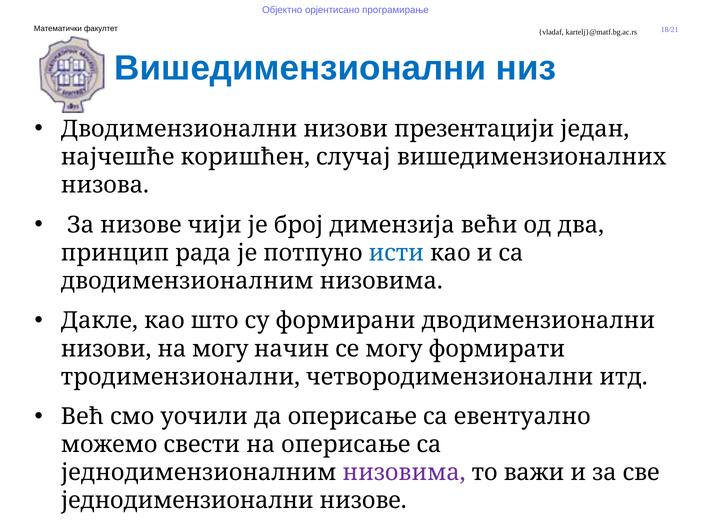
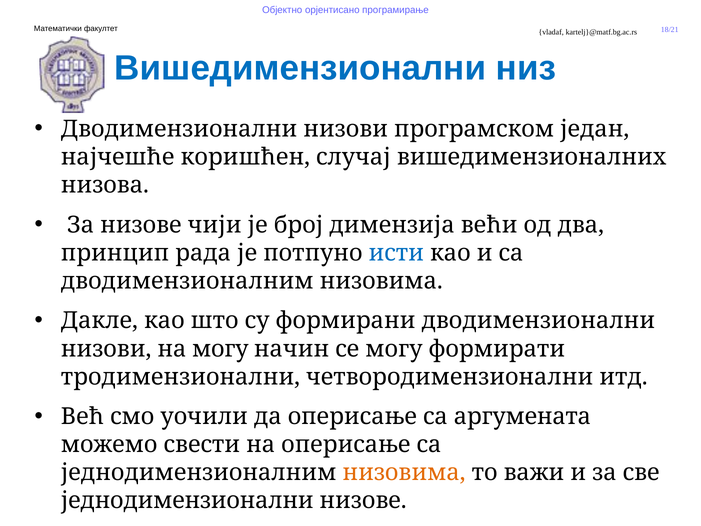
презентацији: презентацији -> програмском
евентуално: евентуално -> аргумената
низовима at (404, 472) colour: purple -> orange
